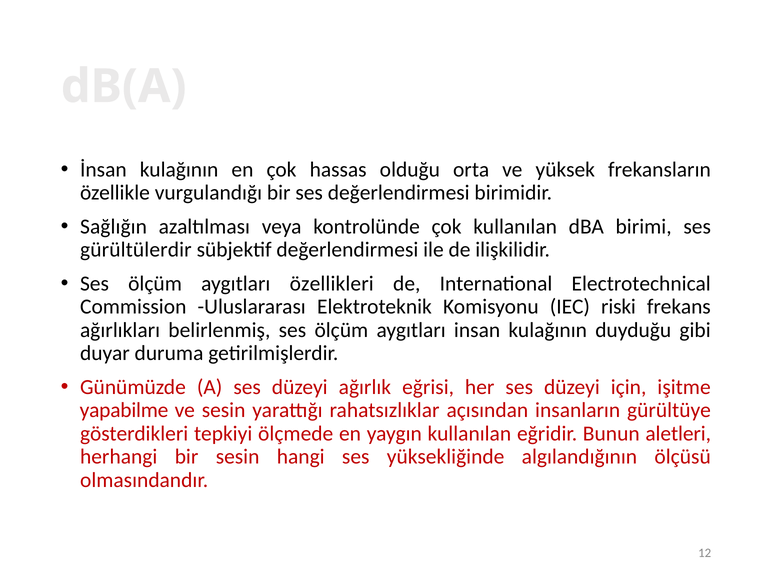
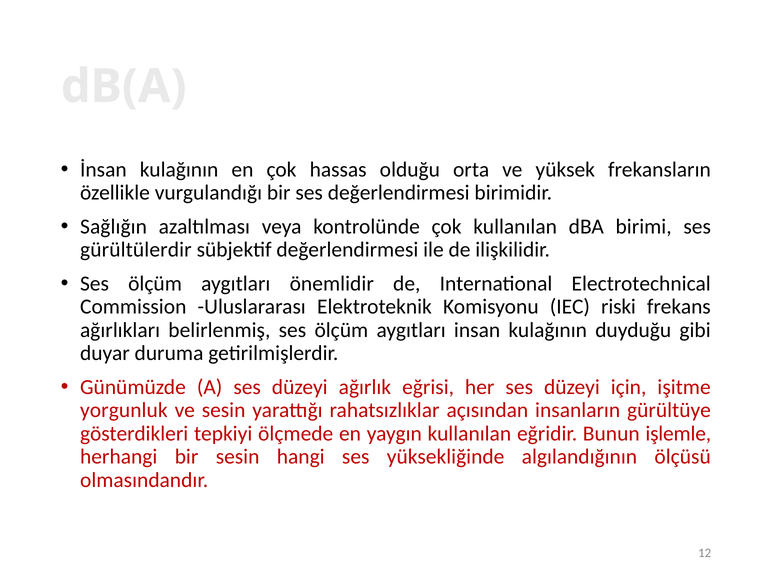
özellikleri: özellikleri -> önemlidir
yapabilme: yapabilme -> yorgunluk
aletleri: aletleri -> işlemle
